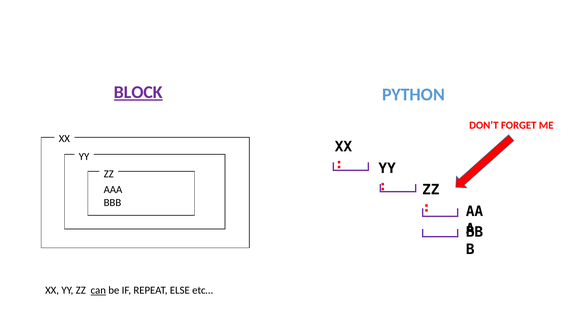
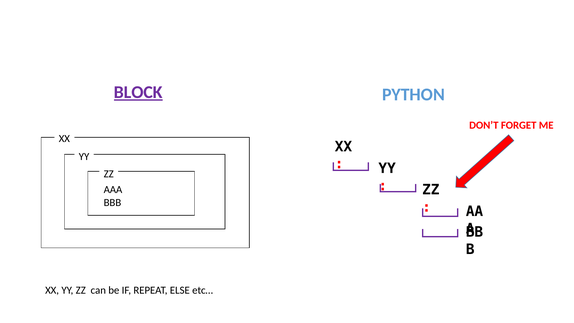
can underline: present -> none
